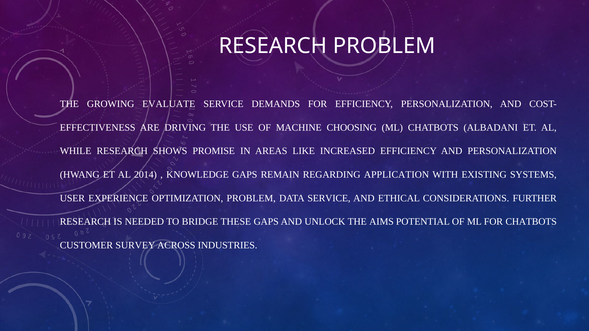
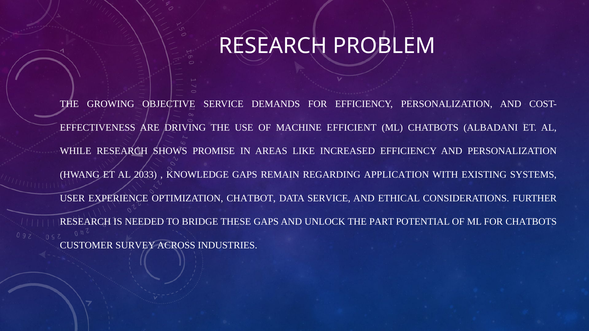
EVALUATE: EVALUATE -> OBJECTIVE
CHOOSING: CHOOSING -> EFFICIENT
2014: 2014 -> 2033
OPTIMIZATION PROBLEM: PROBLEM -> CHATBOT
AIMS: AIMS -> PART
